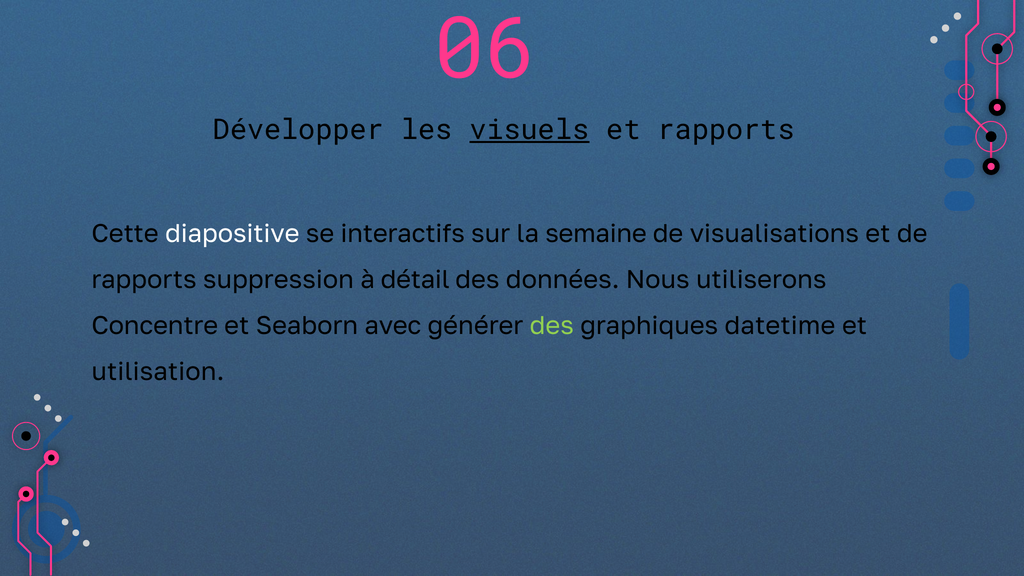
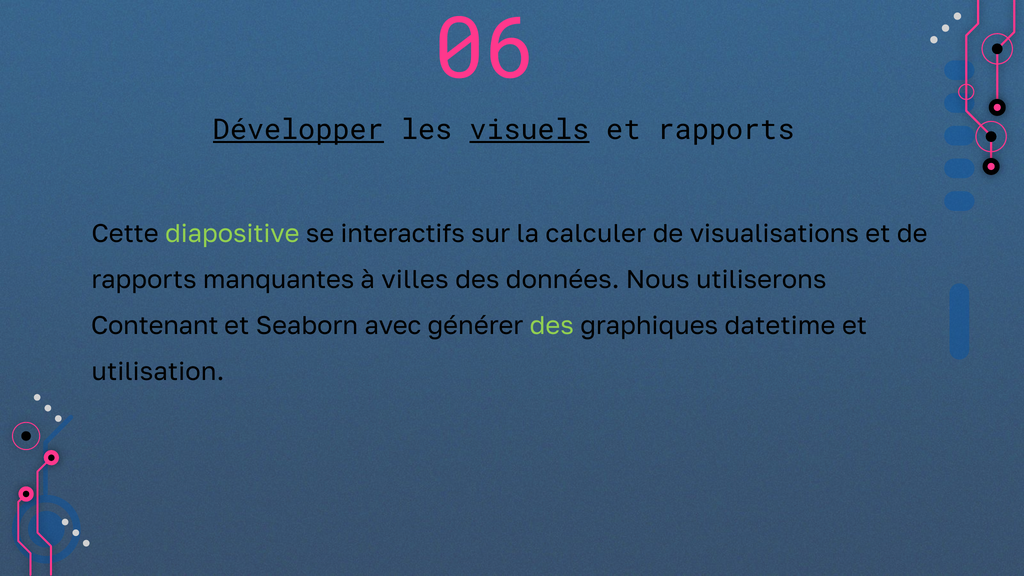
Développer underline: none -> present
diapositive colour: white -> light green
semaine: semaine -> calculer
suppression: suppression -> manquantes
détail: détail -> villes
Concentre: Concentre -> Contenant
